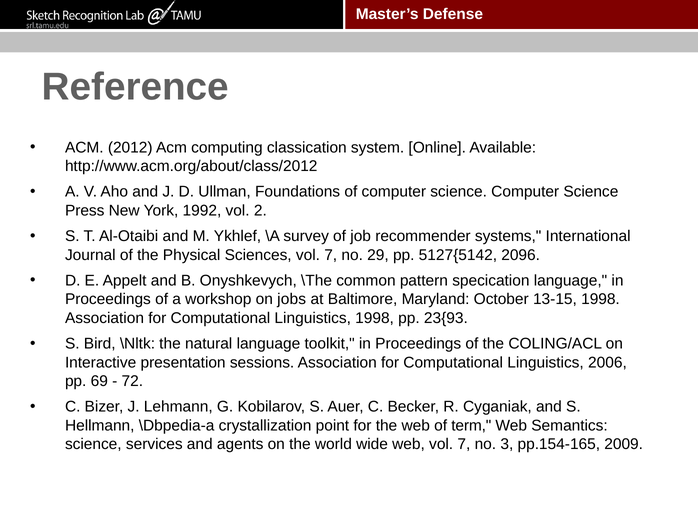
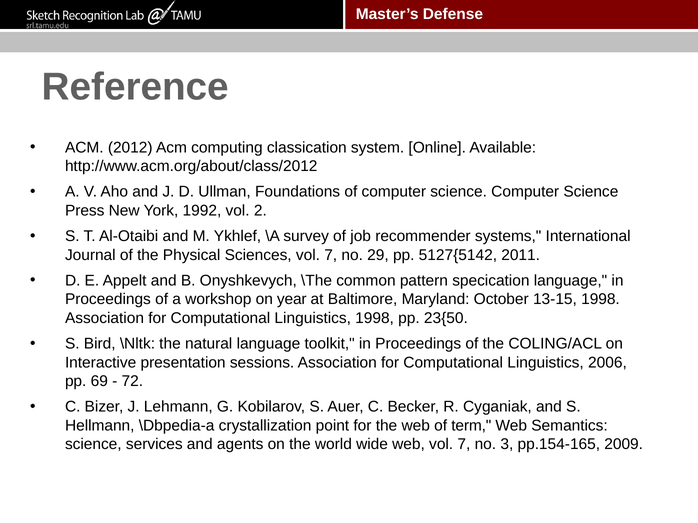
2096: 2096 -> 2011
jobs: jobs -> year
23{93: 23{93 -> 23{50
